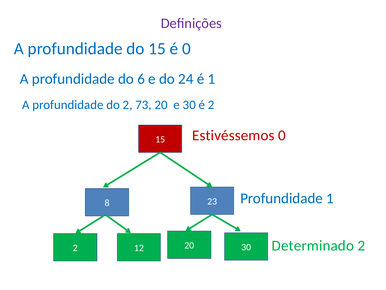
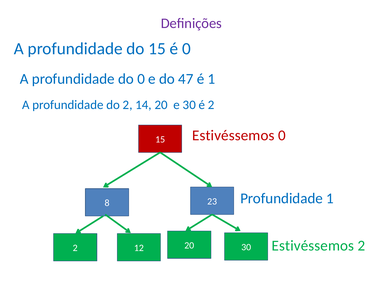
do 6: 6 -> 0
24: 24 -> 47
73: 73 -> 14
Determinado at (313, 245): Determinado -> Estivéssemos
